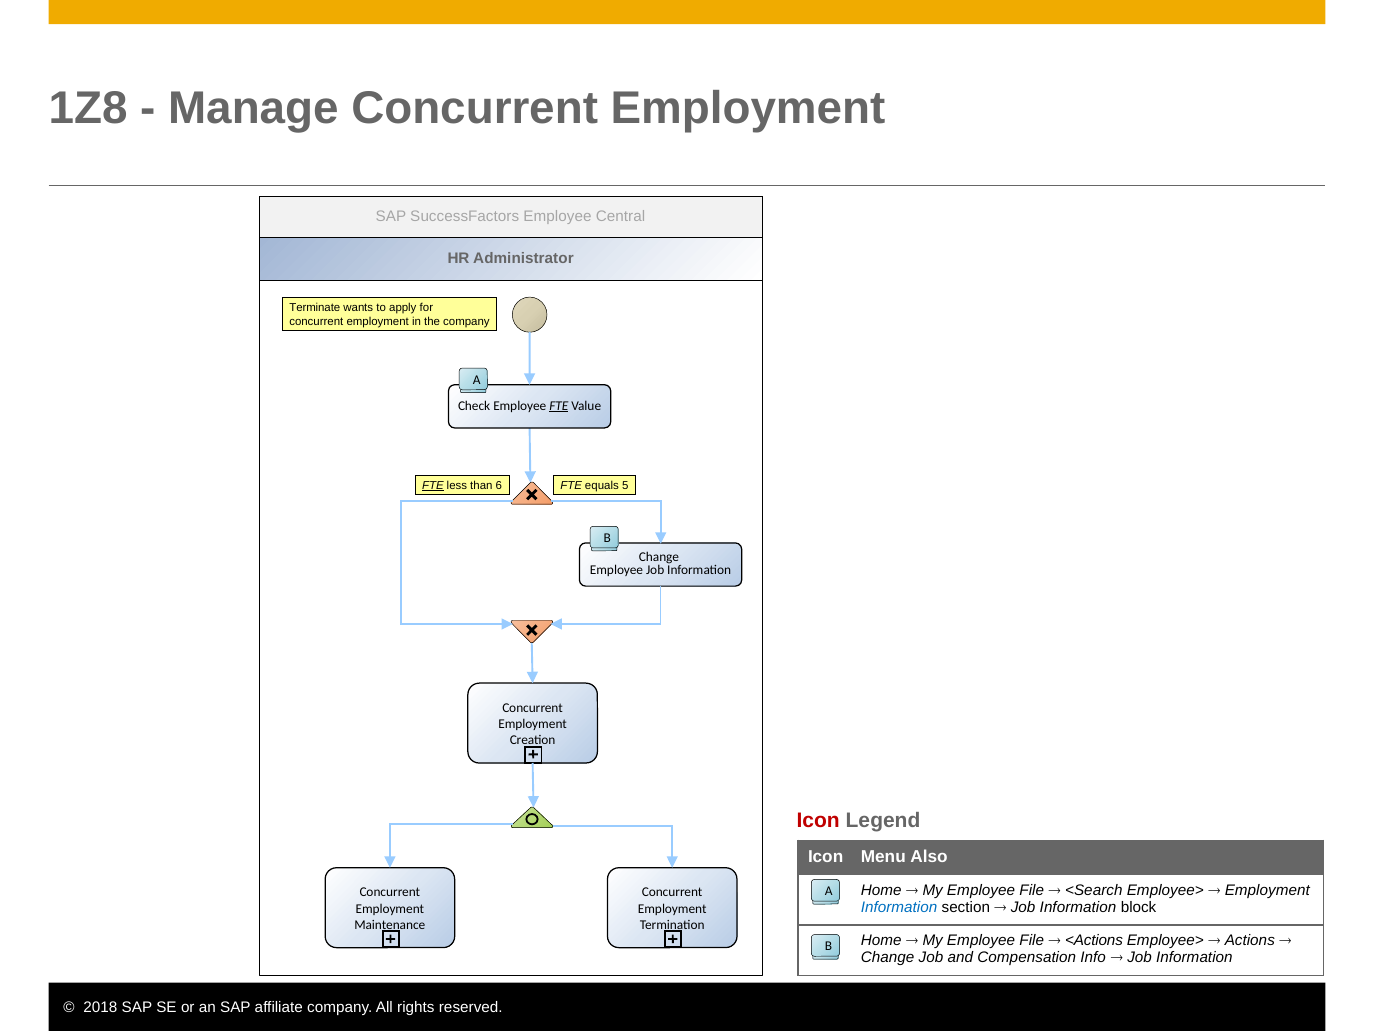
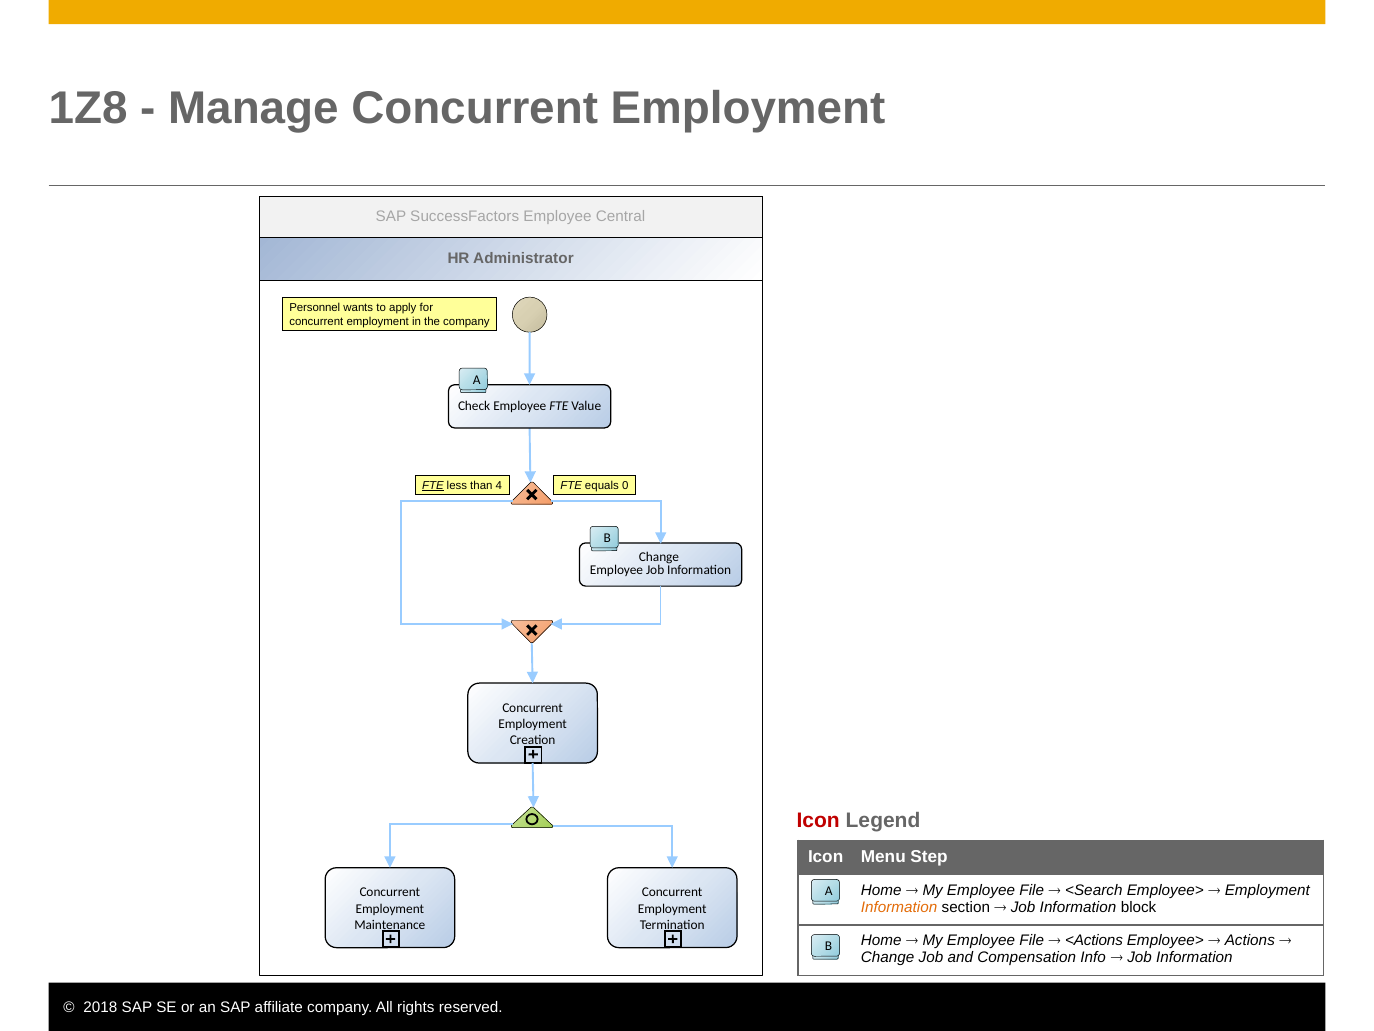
Terminate: Terminate -> Personnel
FTE at (559, 406) underline: present -> none
6: 6 -> 4
5: 5 -> 0
Also: Also -> Step
Information at (899, 907) colour: blue -> orange
